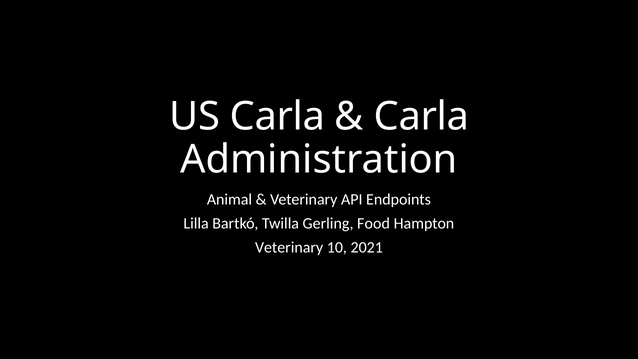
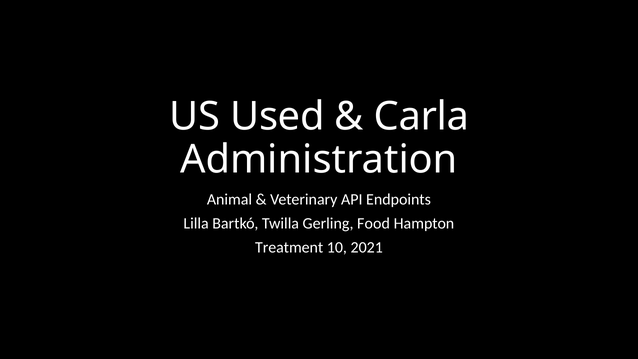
US Carla: Carla -> Used
Veterinary at (289, 247): Veterinary -> Treatment
